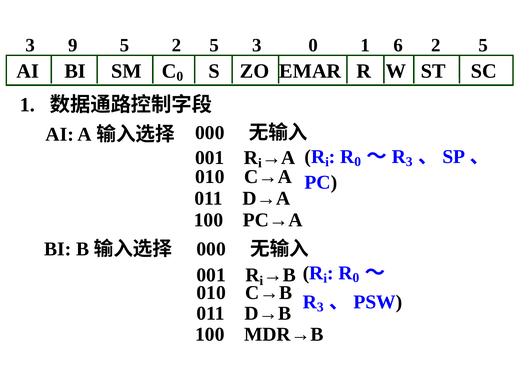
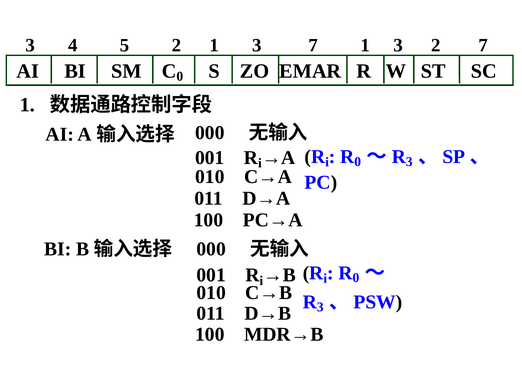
9: 9 -> 4
5 2 5: 5 -> 1
3 0: 0 -> 7
6 at (398, 45): 6 -> 3
5 at (483, 45): 5 -> 7
